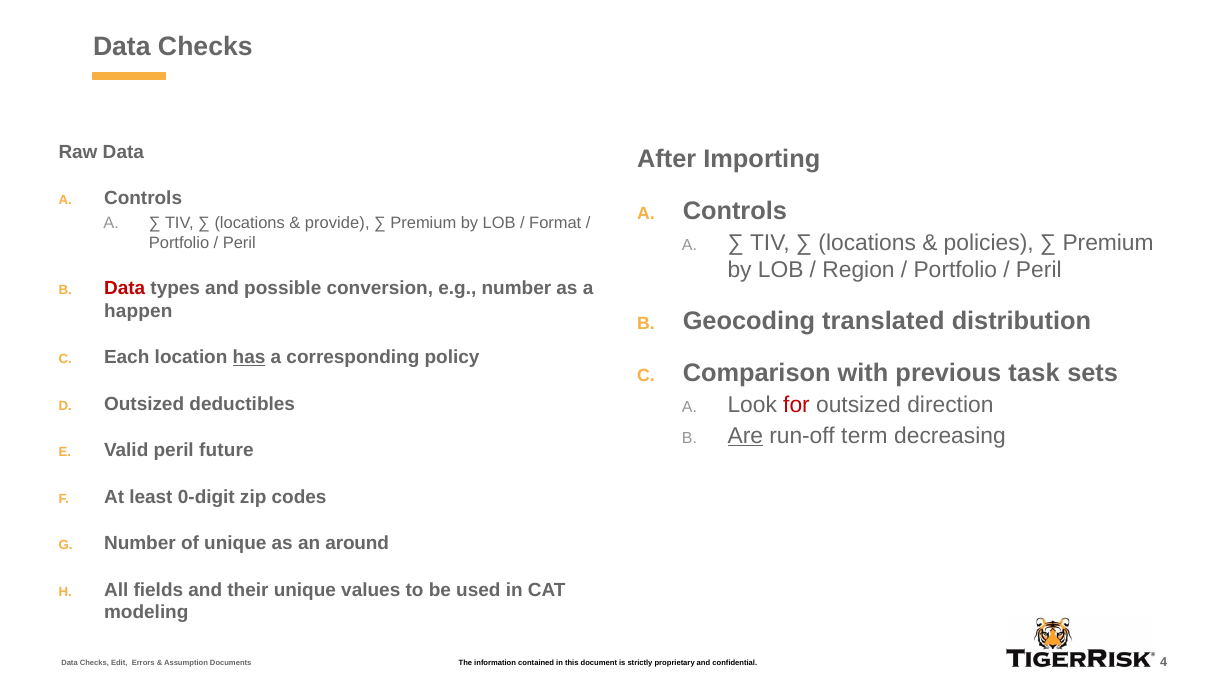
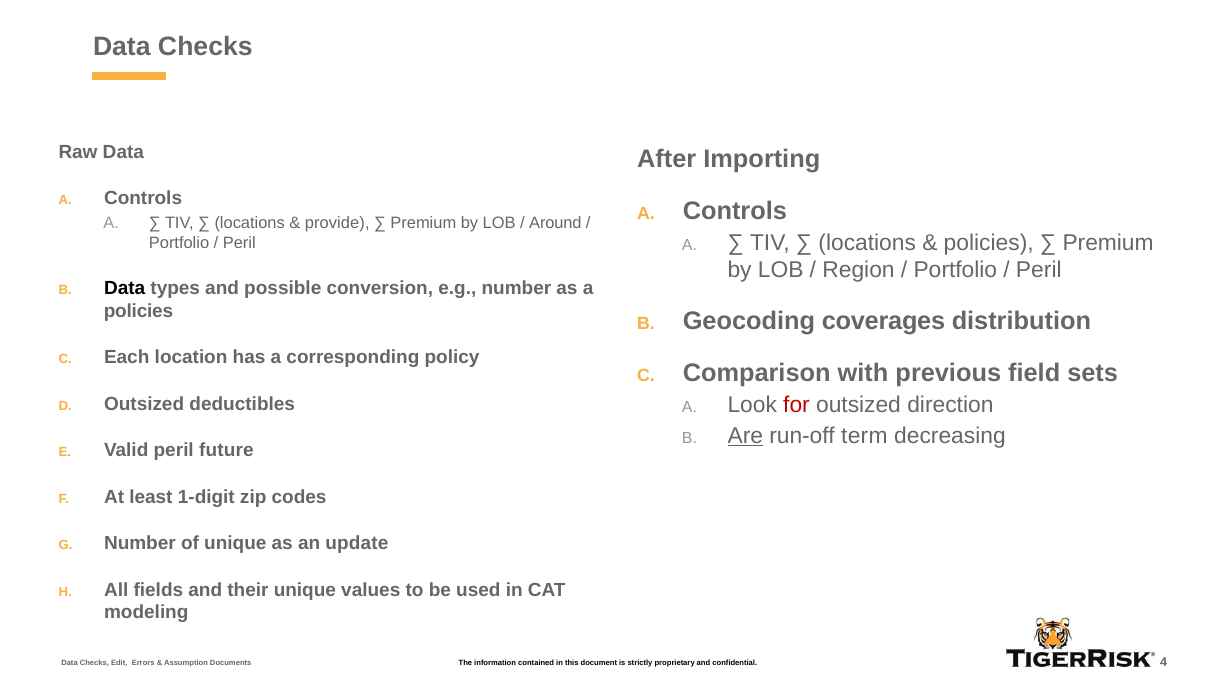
Format: Format -> Around
Data at (125, 288) colour: red -> black
happen at (138, 311): happen -> policies
translated: translated -> coverages
has underline: present -> none
task: task -> field
0-digit: 0-digit -> 1-digit
around: around -> update
